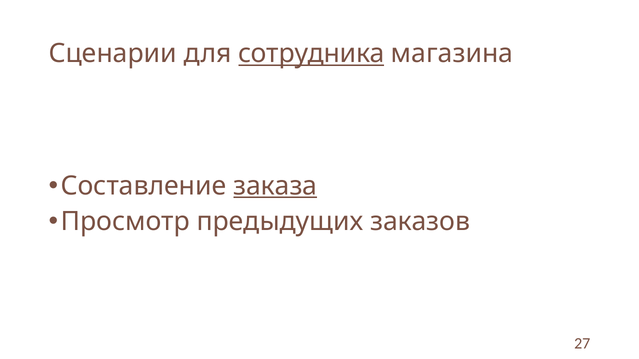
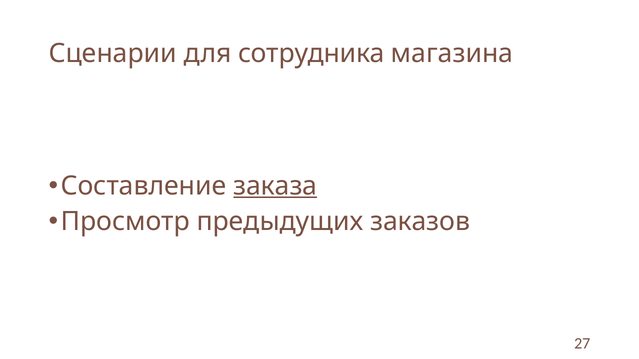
сотрудника underline: present -> none
